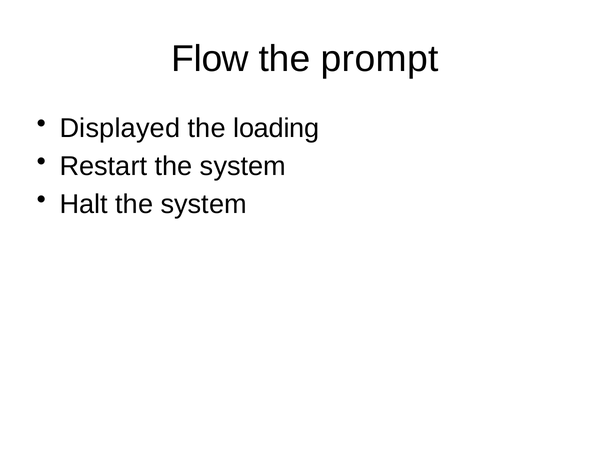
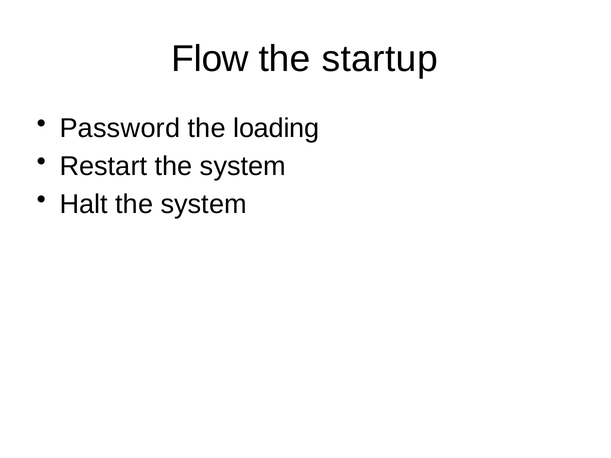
prompt: prompt -> startup
Displayed: Displayed -> Password
